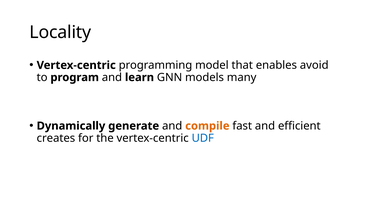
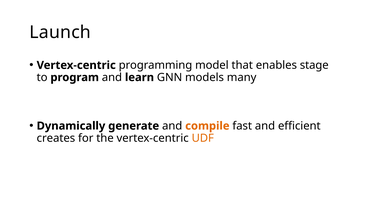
Locality: Locality -> Launch
avoid: avoid -> stage
UDF colour: blue -> orange
